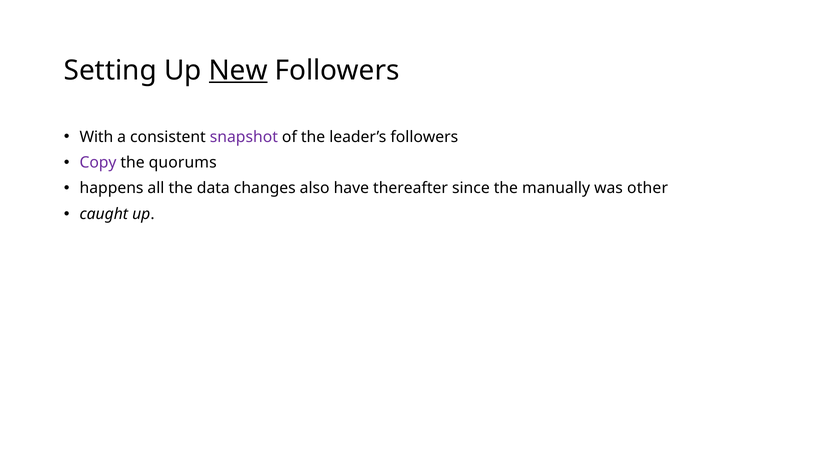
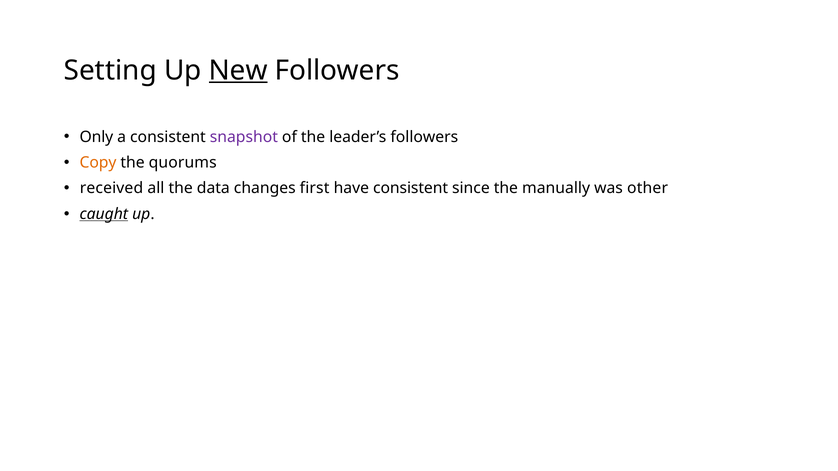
With: With -> Only
Copy colour: purple -> orange
happens: happens -> received
also: also -> first
have thereafter: thereafter -> consistent
caught underline: none -> present
